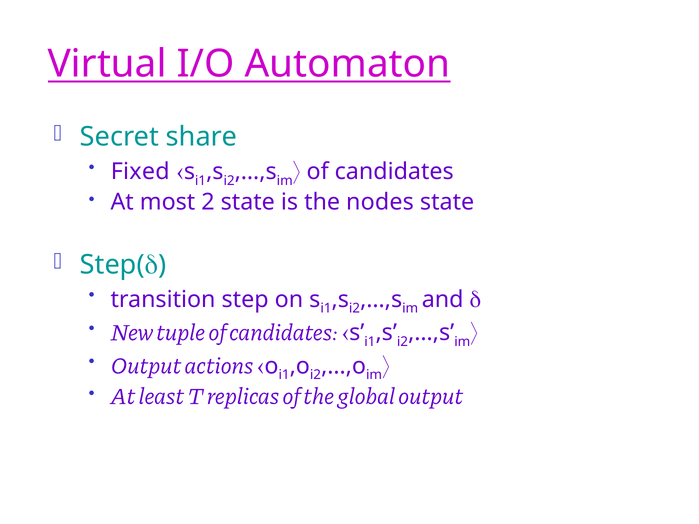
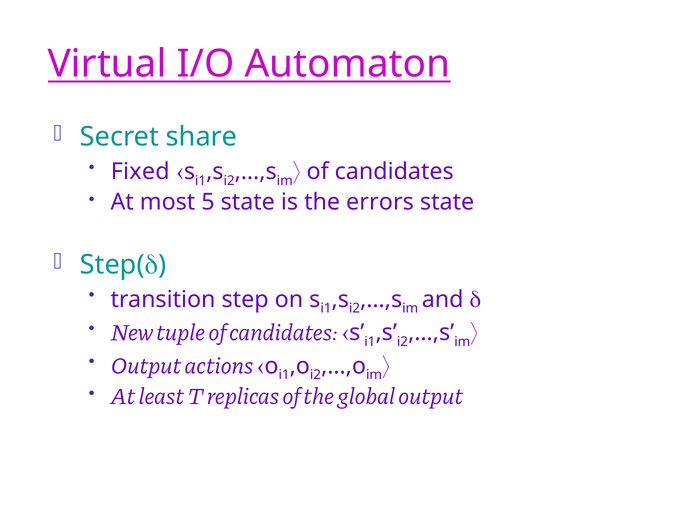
2: 2 -> 5
nodes: nodes -> errors
